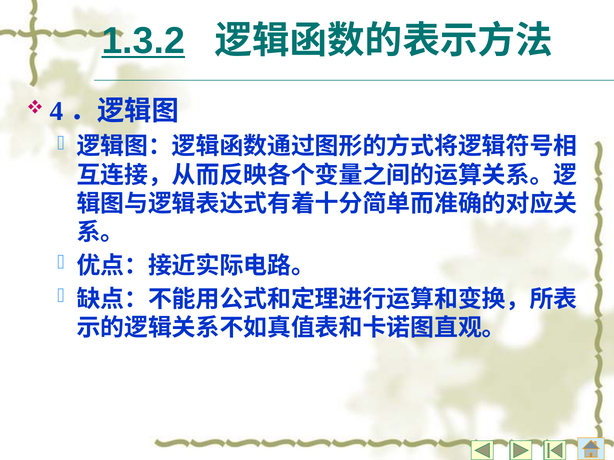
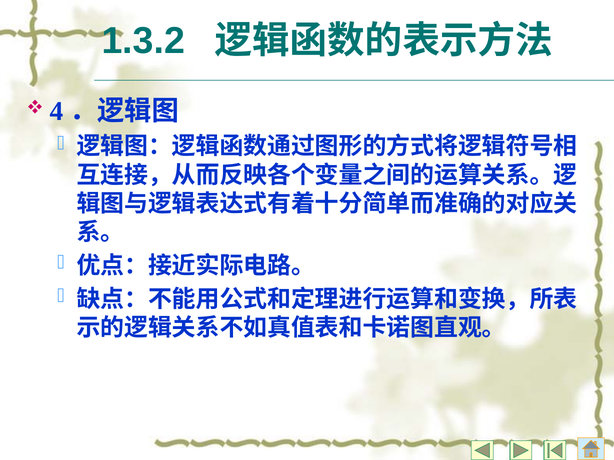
1.3.2 underline: present -> none
